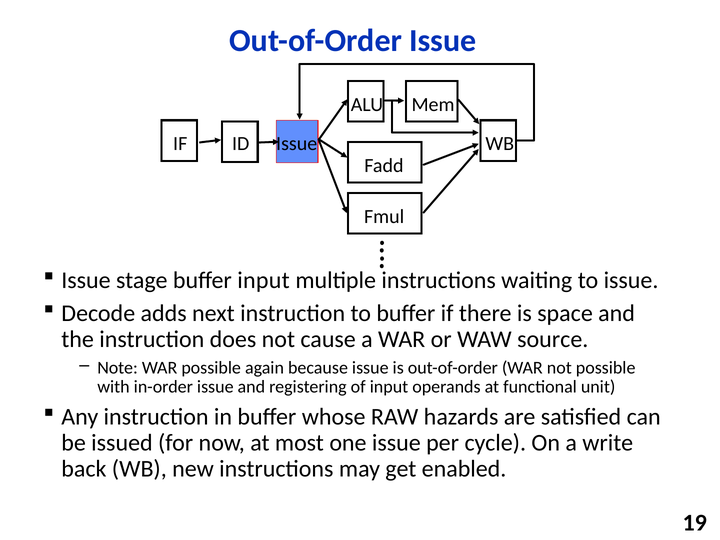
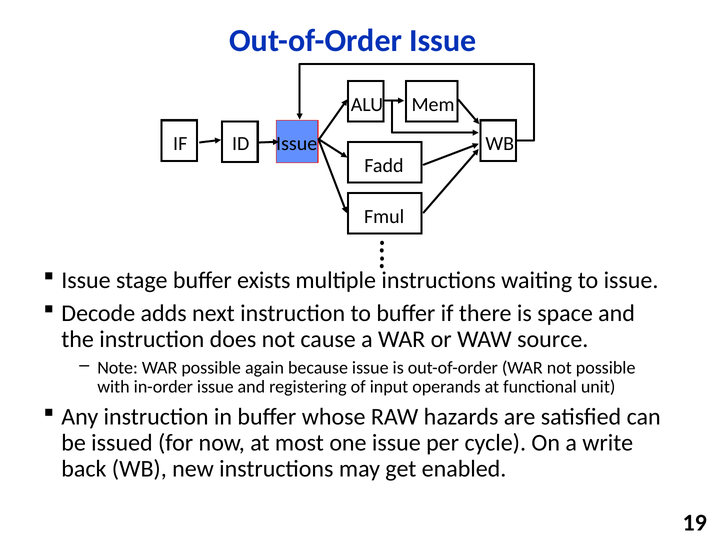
buffer input: input -> exists
